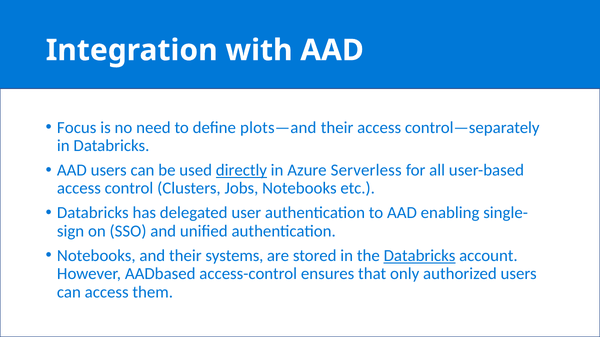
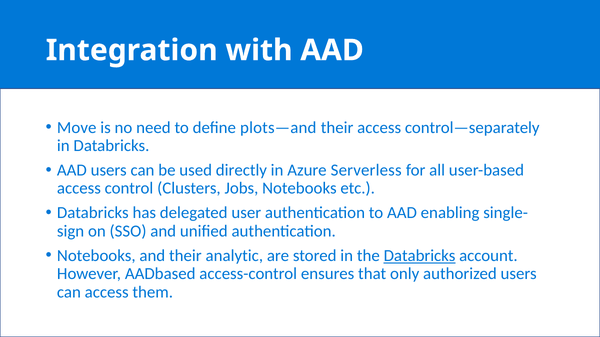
Focus: Focus -> Move
directly underline: present -> none
systems: systems -> analytic
